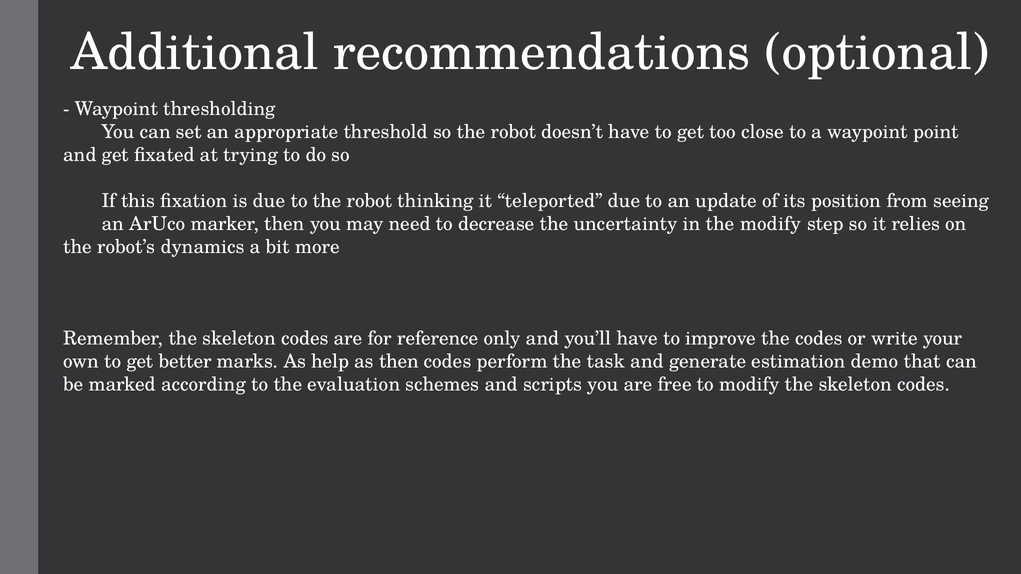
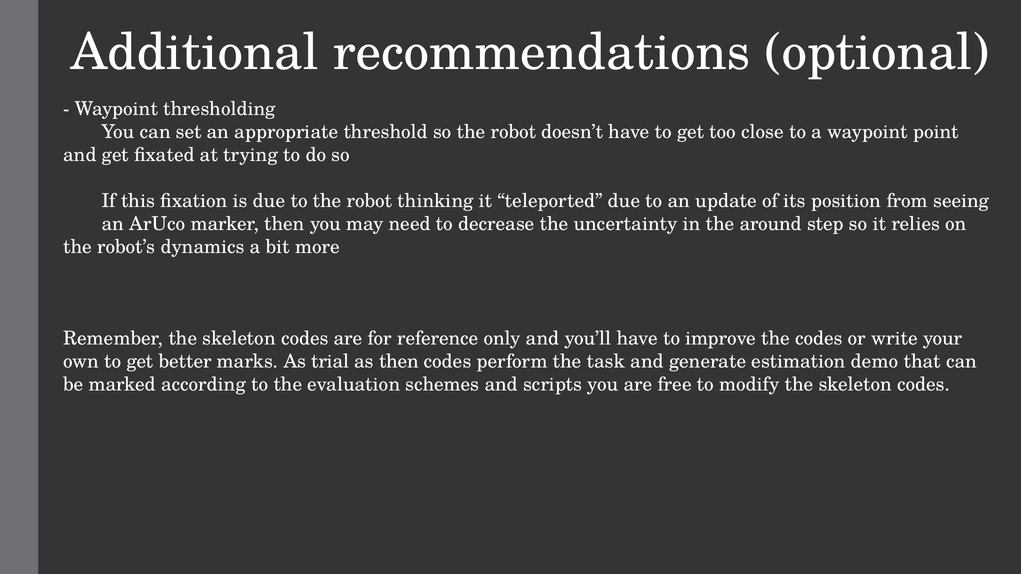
the modify: modify -> around
help: help -> trial
